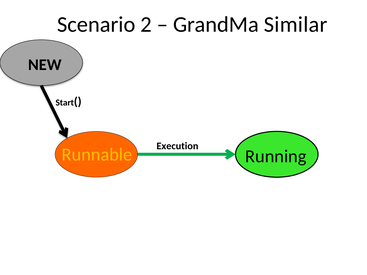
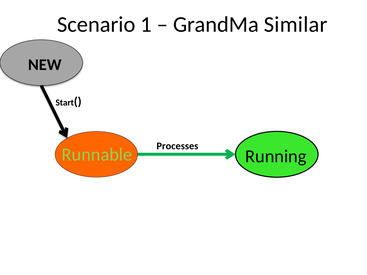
2: 2 -> 1
Execution: Execution -> Processes
Runnable colour: yellow -> light green
